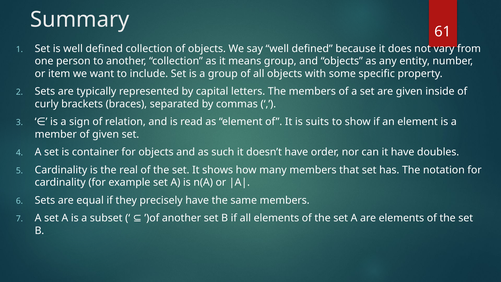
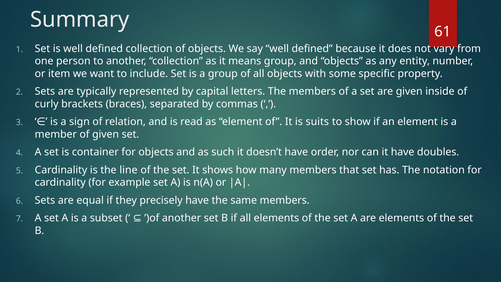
real: real -> line
